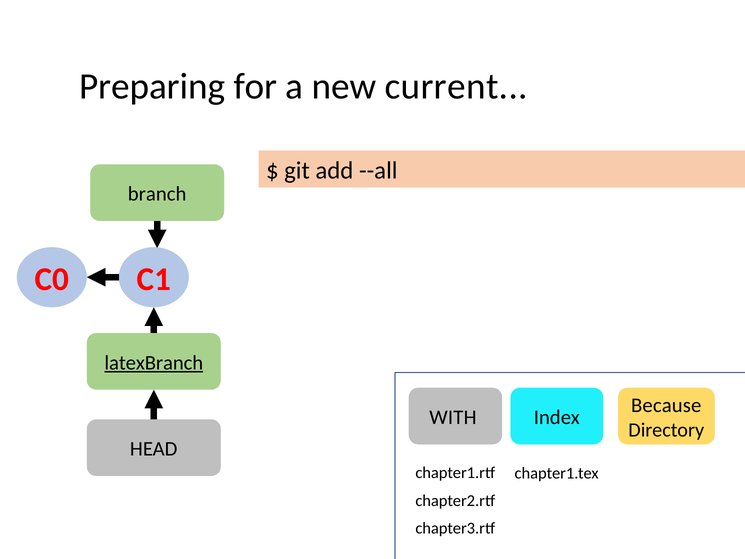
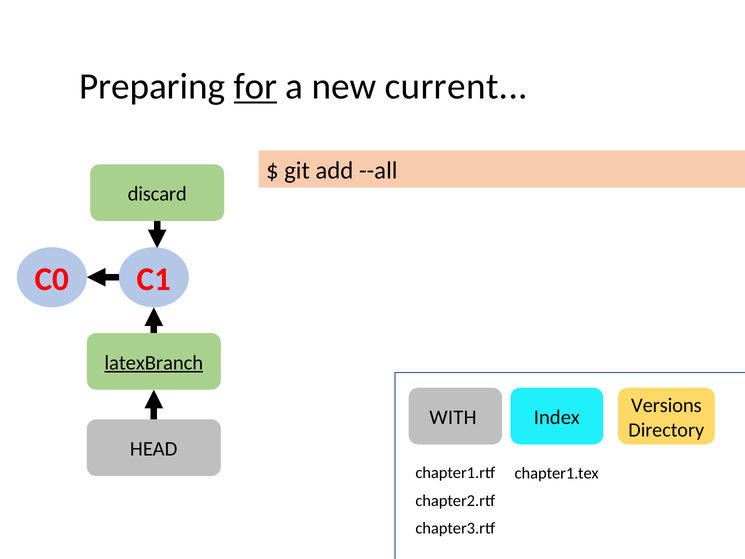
for underline: none -> present
branch: branch -> discard
Because: Because -> Versions
